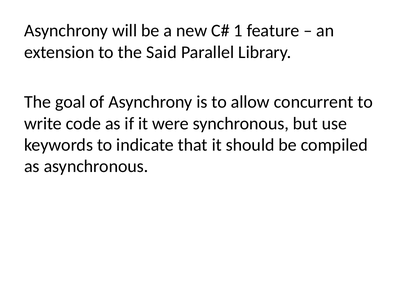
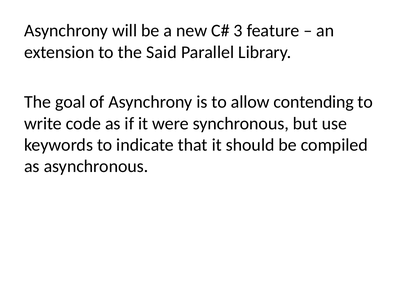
1: 1 -> 3
concurrent: concurrent -> contending
